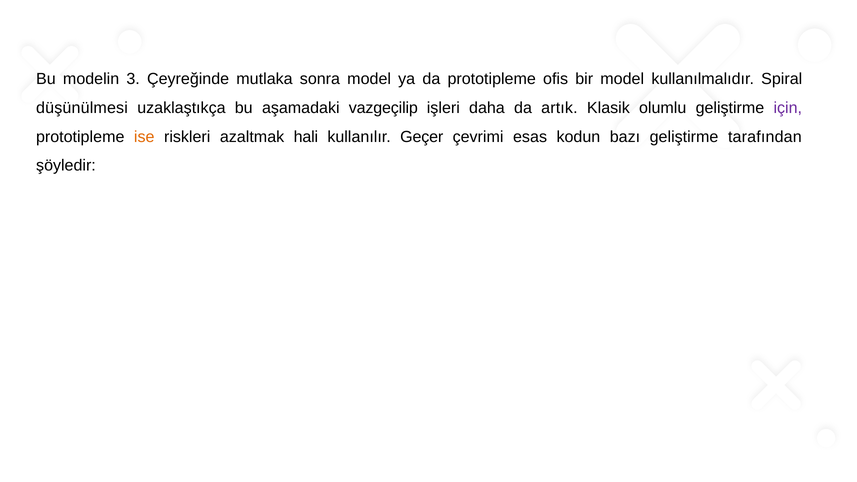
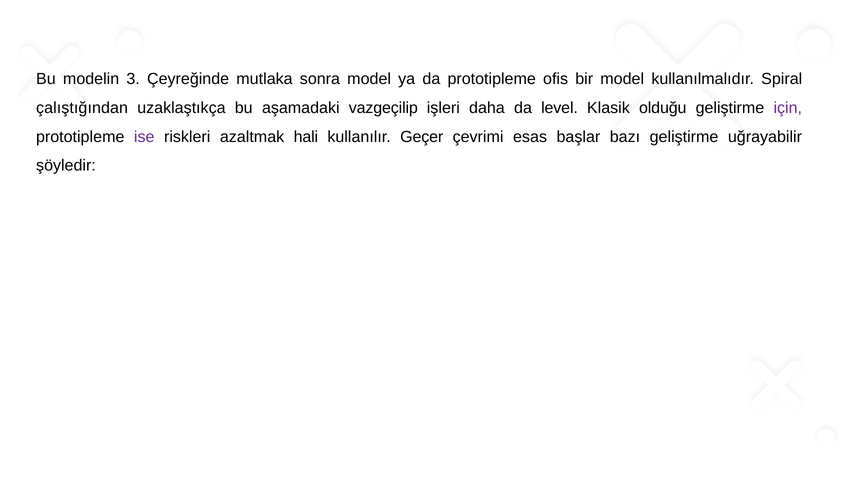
düşünülmesi: düşünülmesi -> çalıştığından
artık: artık -> level
olumlu: olumlu -> olduğu
ise colour: orange -> purple
kodun: kodun -> başlar
tarafından: tarafından -> uğrayabilir
